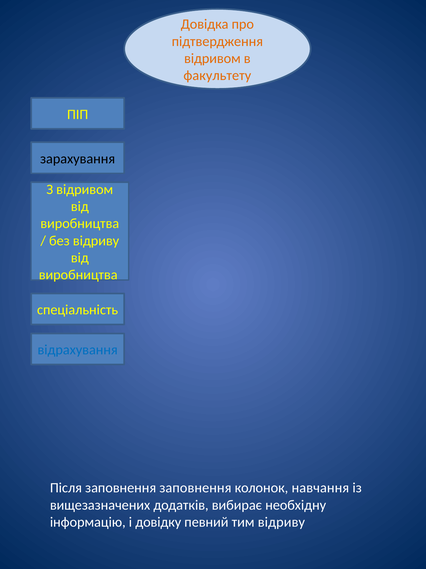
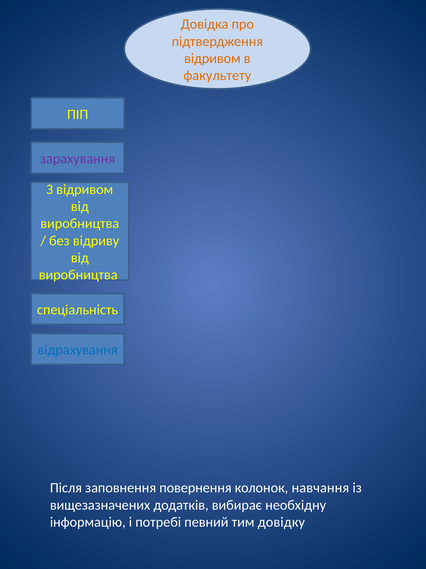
зарахування colour: black -> purple
заповнення заповнення: заповнення -> повернення
довідку: довідку -> потребі
тим відриву: відриву -> довідку
